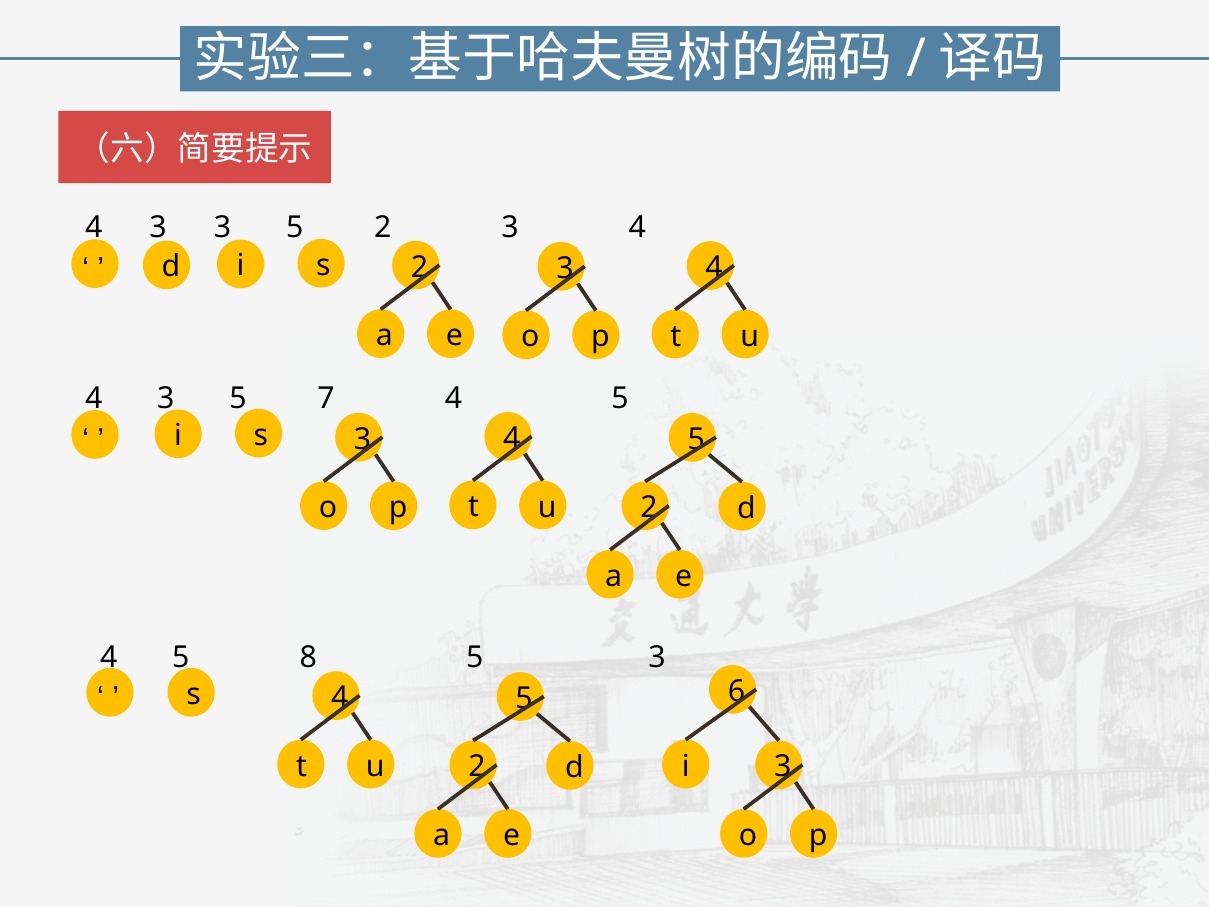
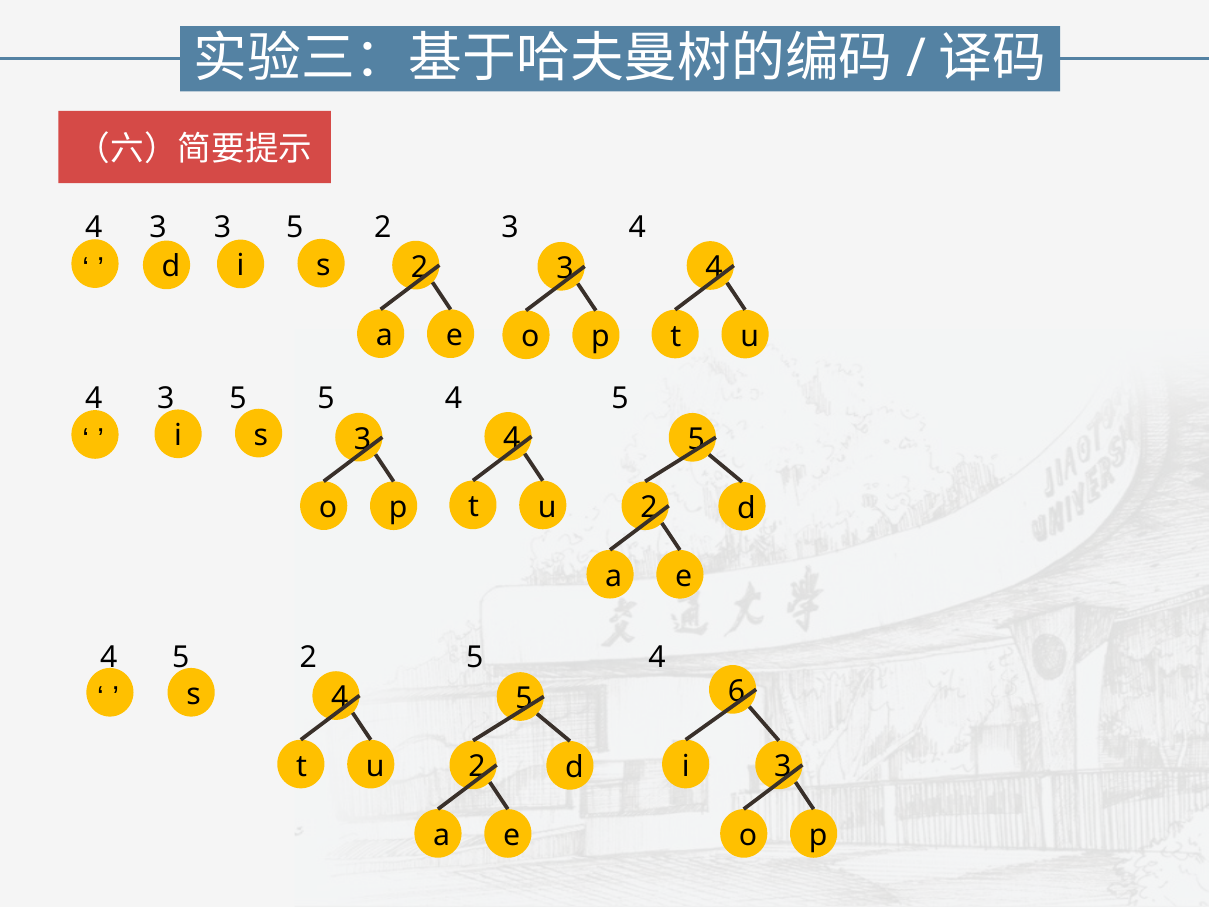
5 7: 7 -> 5
4 5 8: 8 -> 2
3 at (657, 658): 3 -> 4
